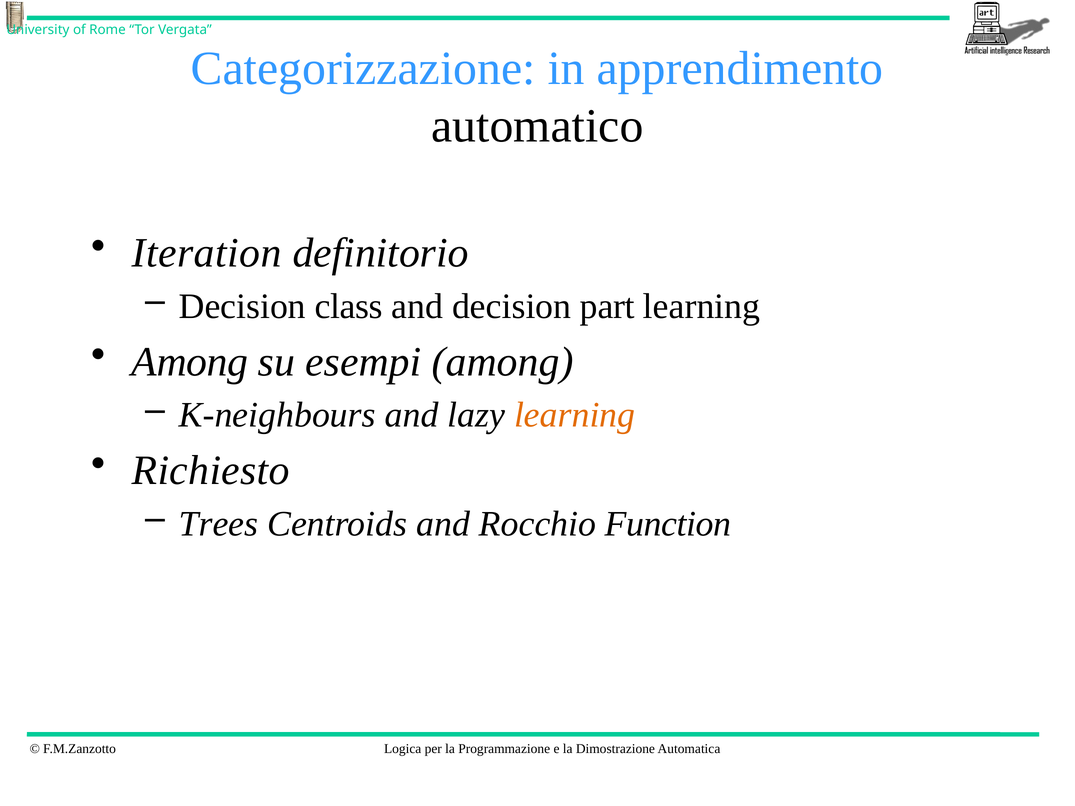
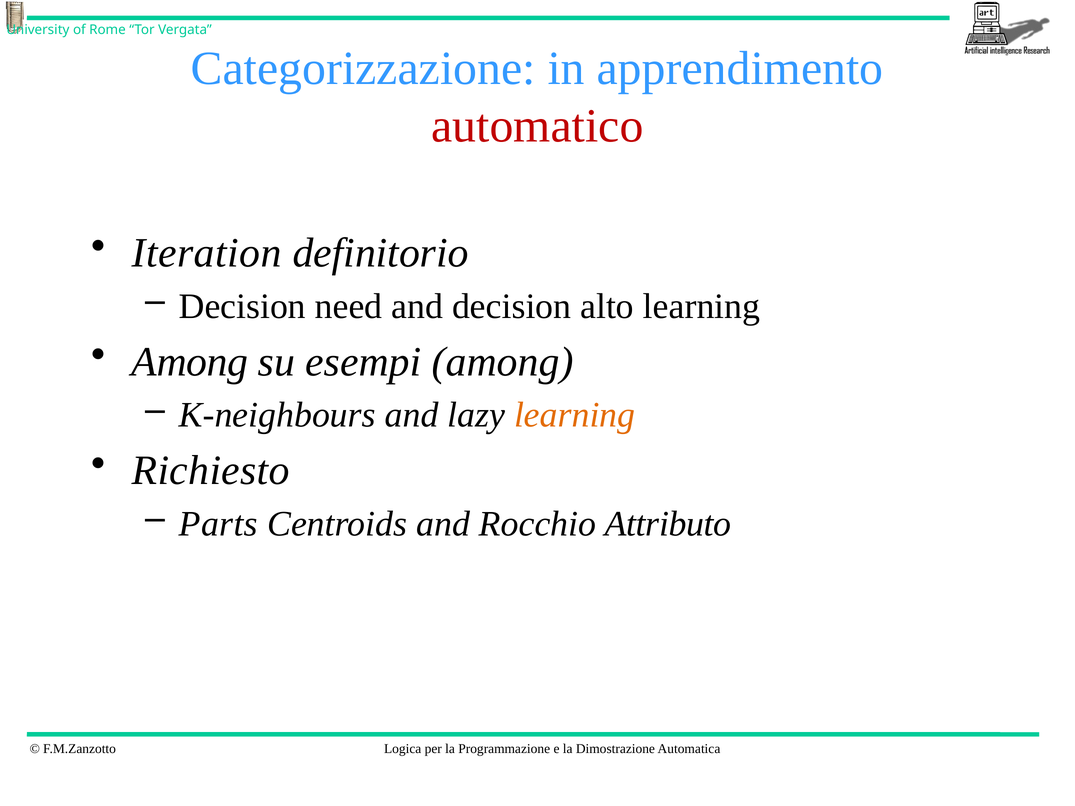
automatico colour: black -> red
class: class -> need
part: part -> alto
Trees: Trees -> Parts
Function: Function -> Attributo
